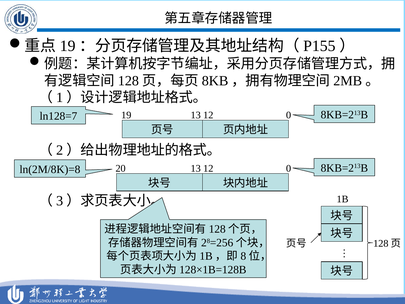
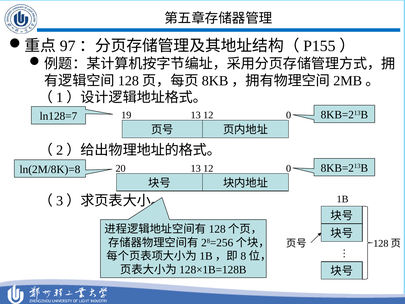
19 at (68, 46): 19 -> 97
